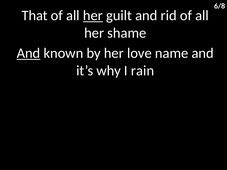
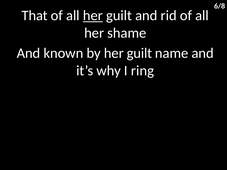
And at (28, 53) underline: present -> none
by her love: love -> guilt
rain: rain -> ring
